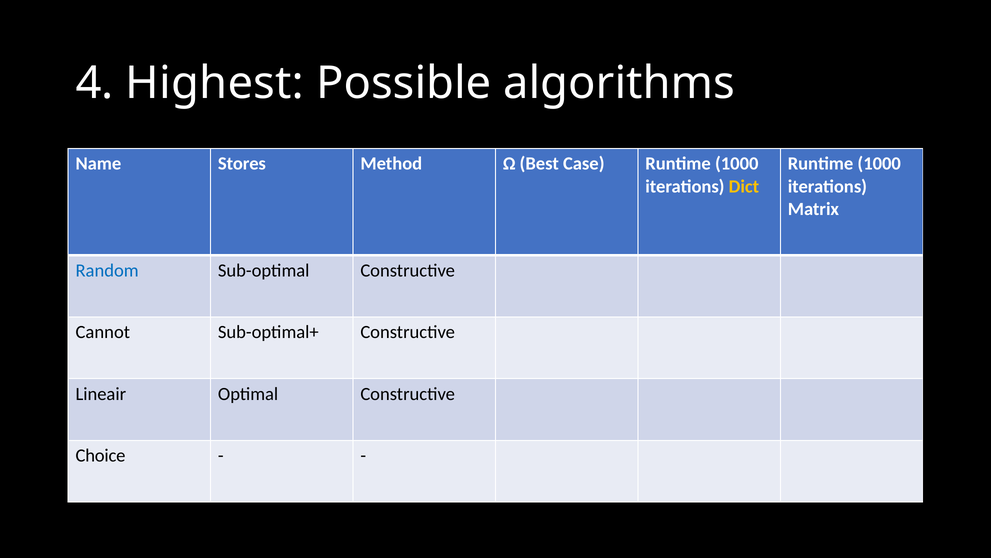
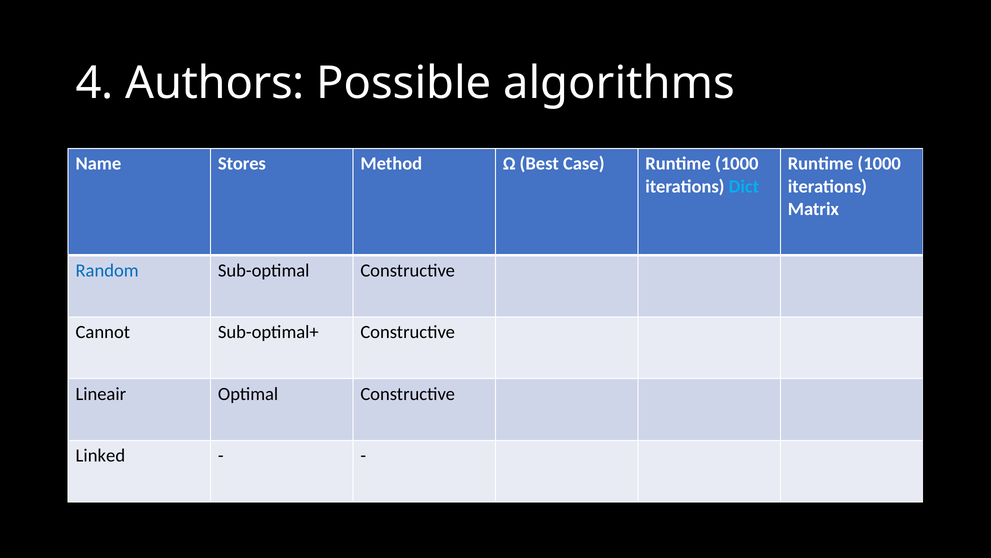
Highest: Highest -> Authors
Dict colour: yellow -> light blue
Choice: Choice -> Linked
